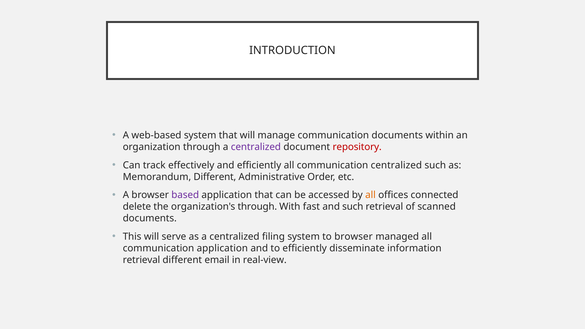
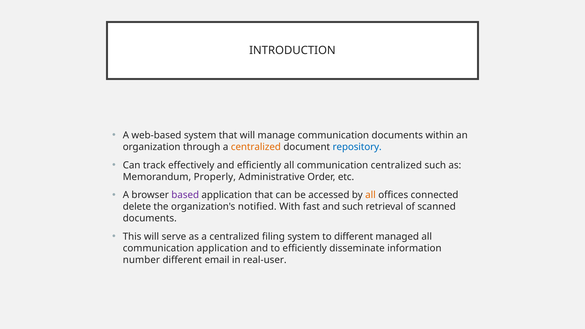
centralized at (256, 147) colour: purple -> orange
repository colour: red -> blue
Memorandum Different: Different -> Properly
organization's through: through -> notified
to browser: browser -> different
retrieval at (141, 260): retrieval -> number
real-view: real-view -> real-user
